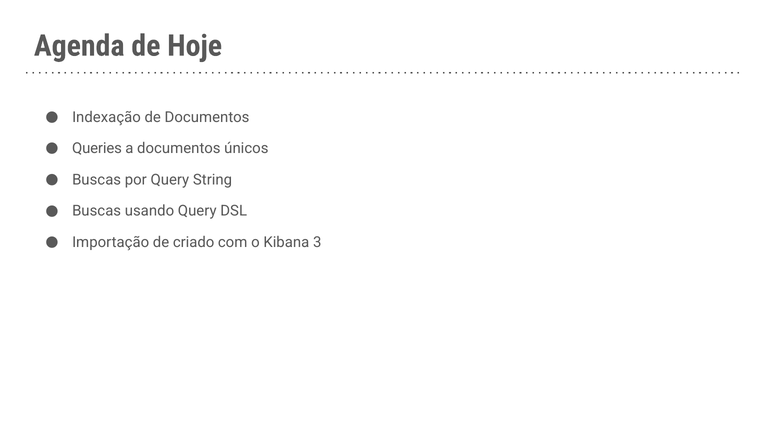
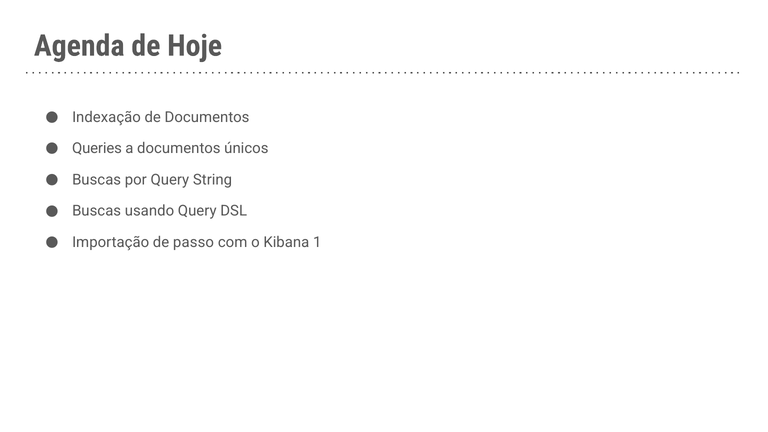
criado: criado -> passo
3: 3 -> 1
